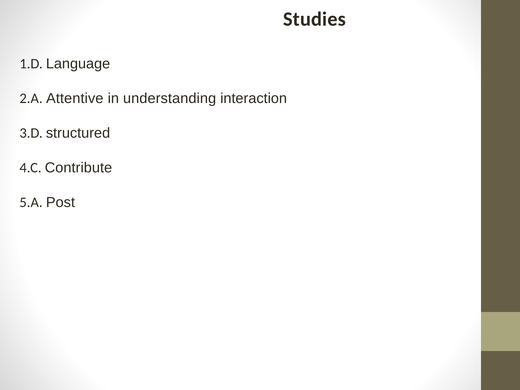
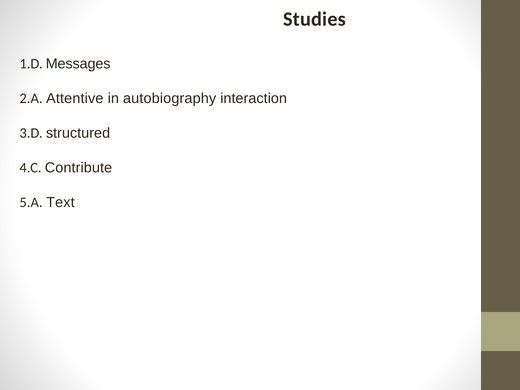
Language: Language -> Messages
understanding: understanding -> autobiography
Post: Post -> Text
